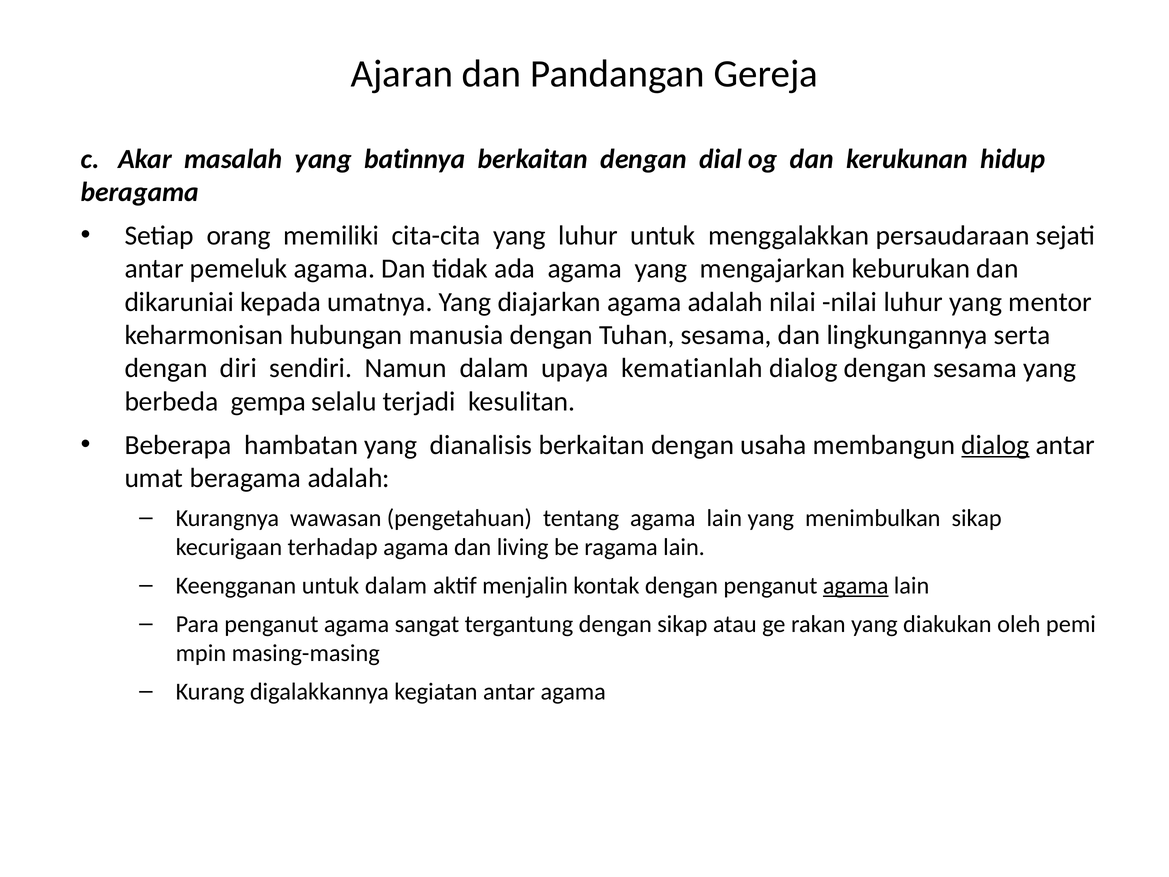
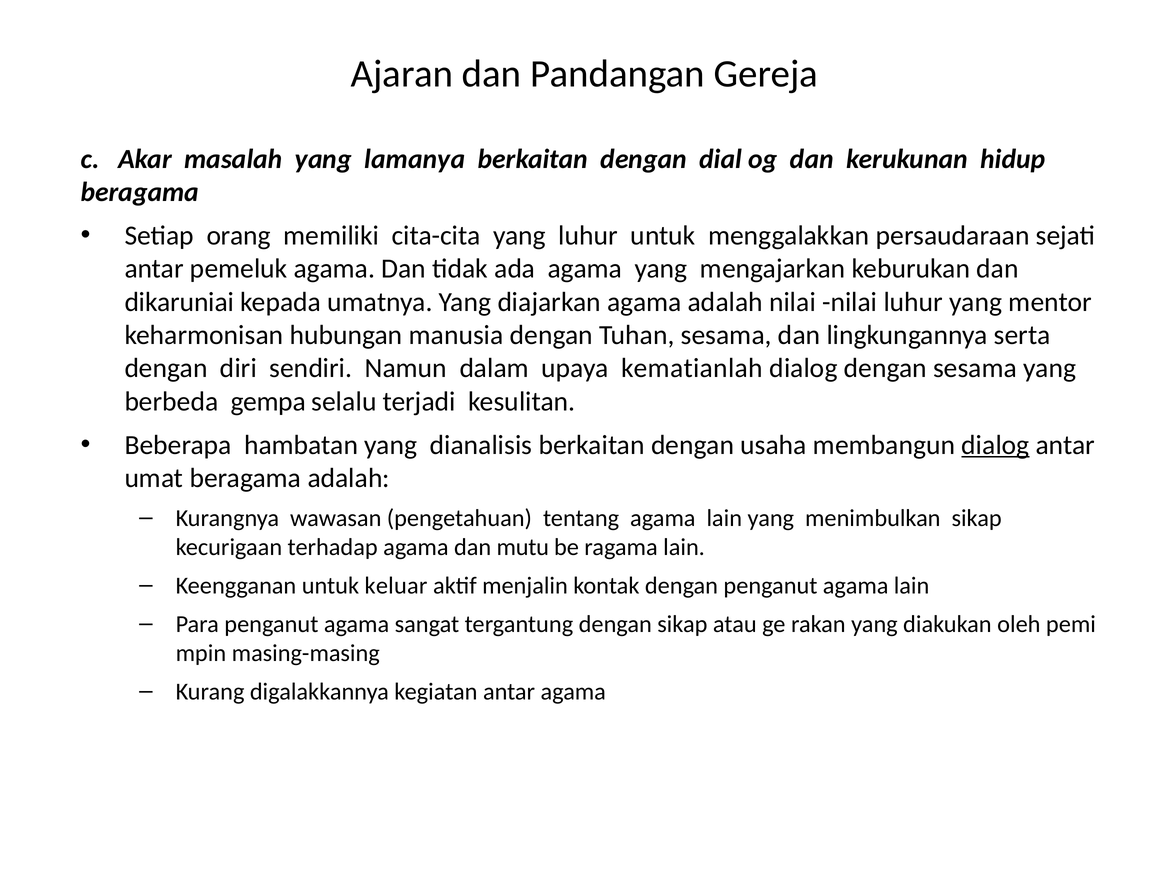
batinnya: batinnya -> lamanya
living: living -> mutu
untuk dalam: dalam -> keluar
agama at (856, 586) underline: present -> none
